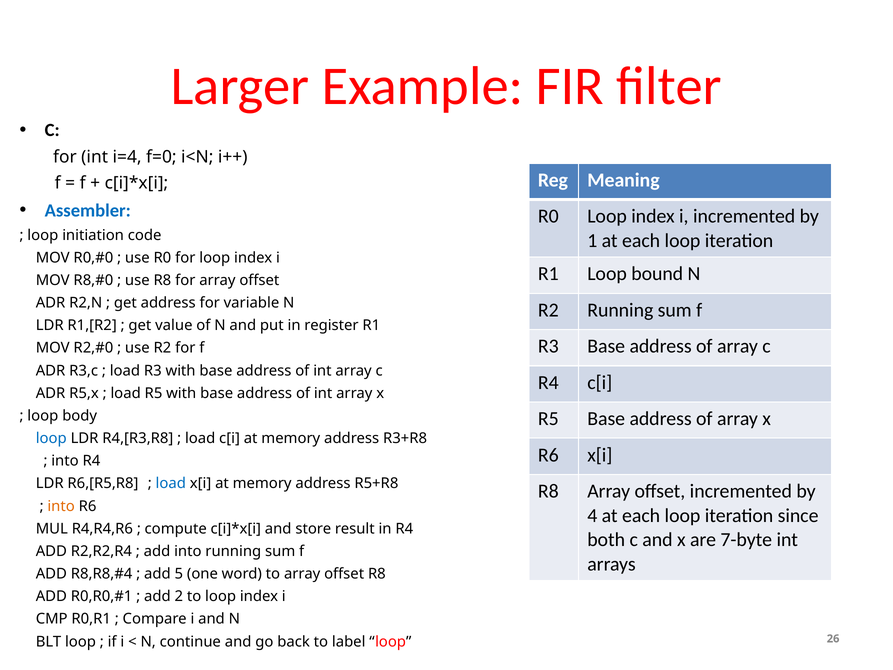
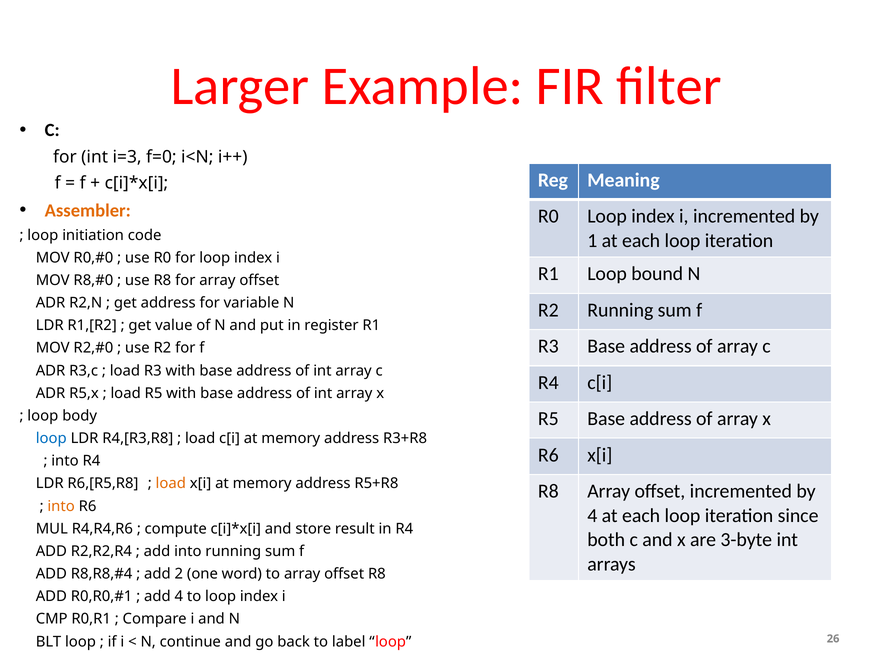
i=4: i=4 -> i=3
Assembler colour: blue -> orange
load at (171, 483) colour: blue -> orange
7-byte: 7-byte -> 3-byte
5: 5 -> 2
add 2: 2 -> 4
